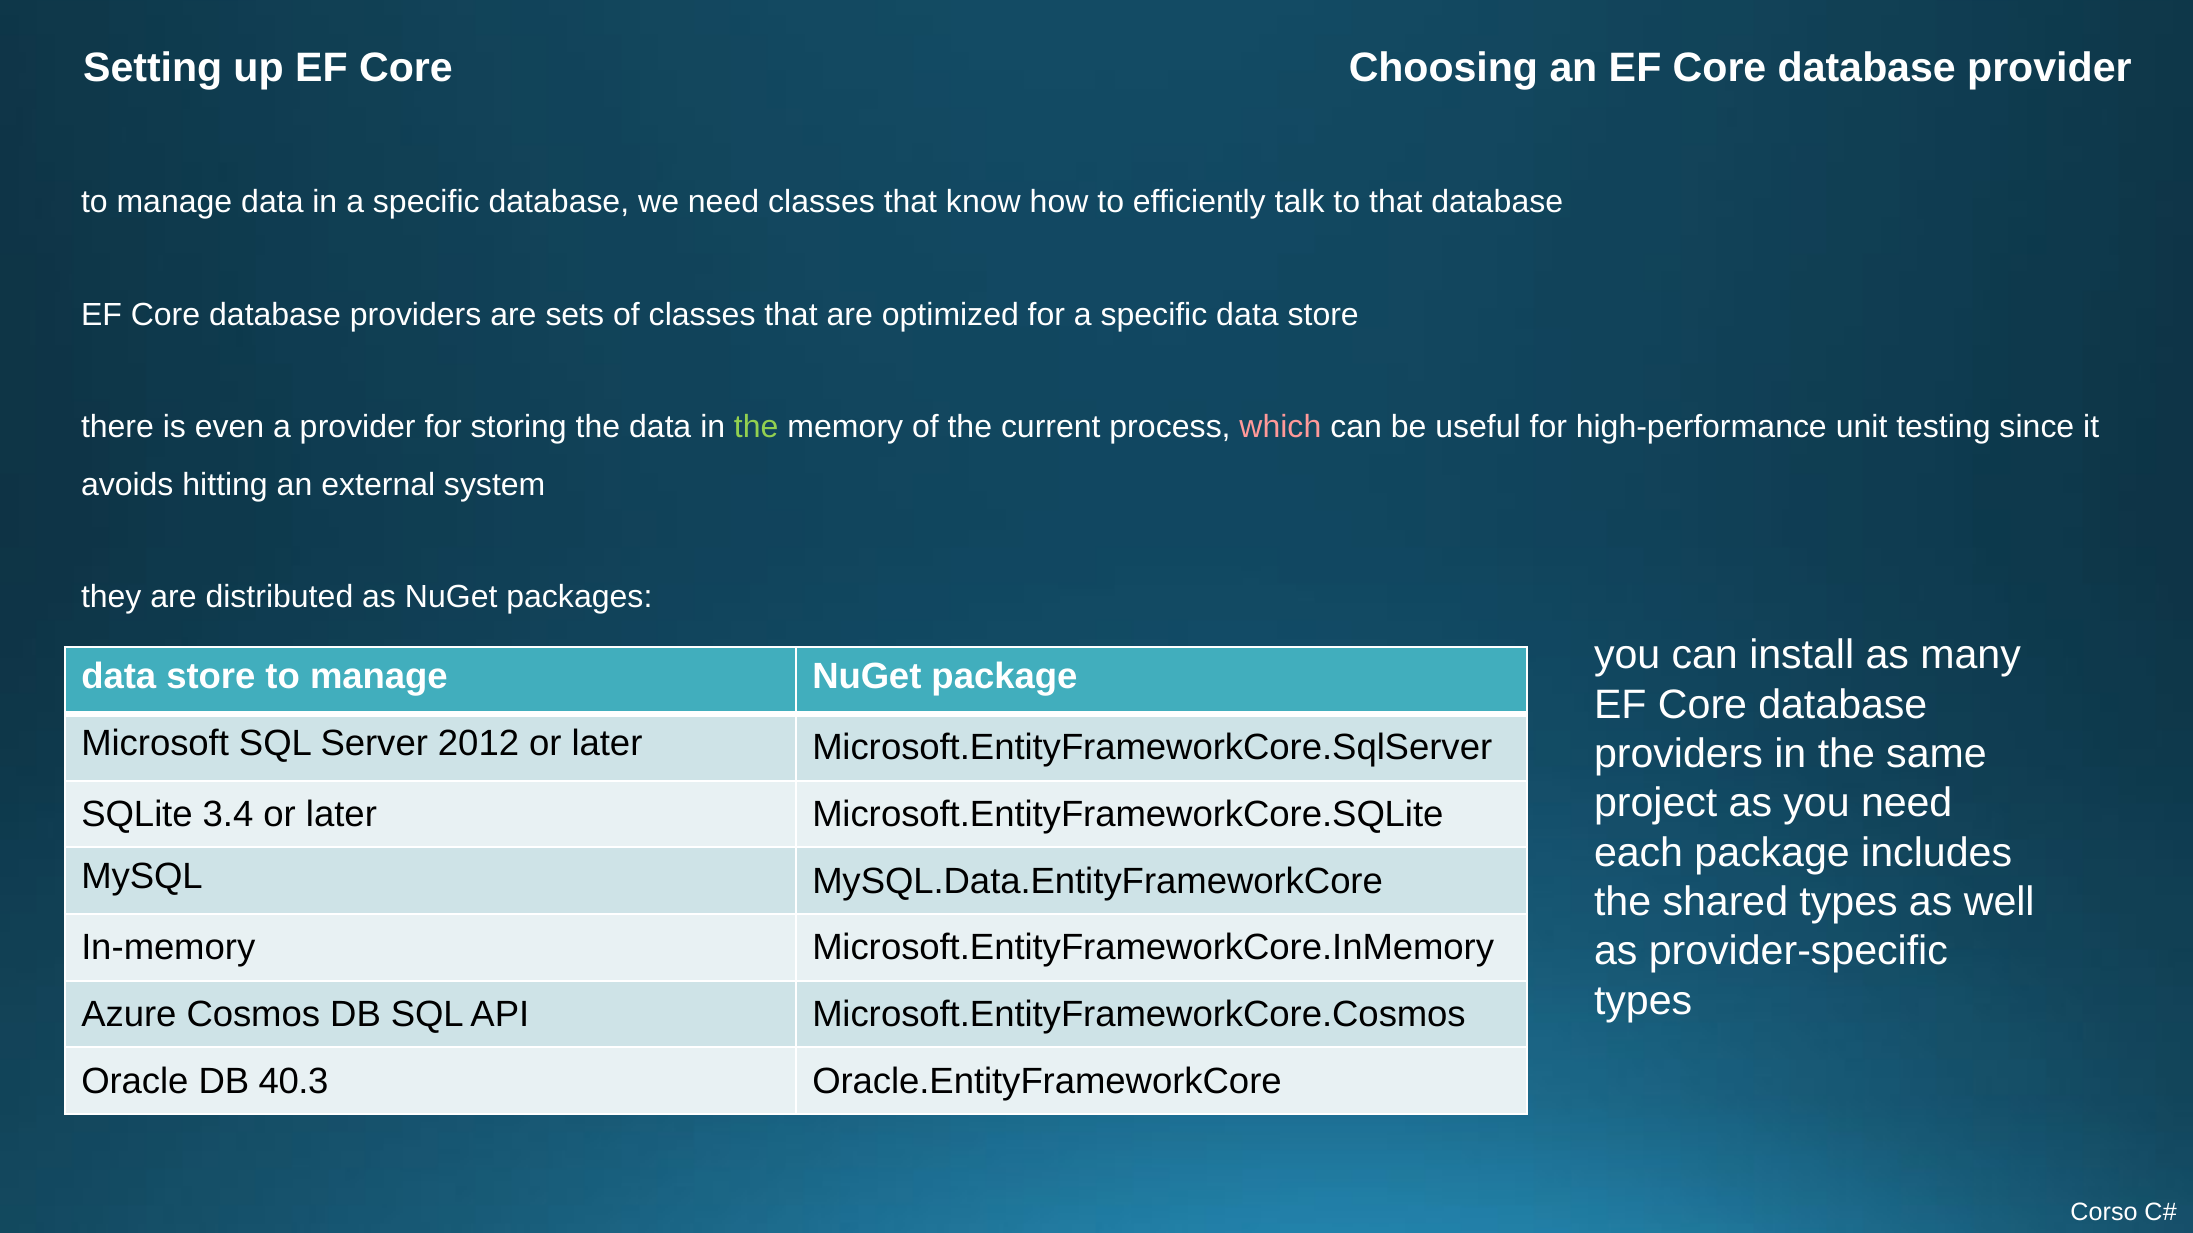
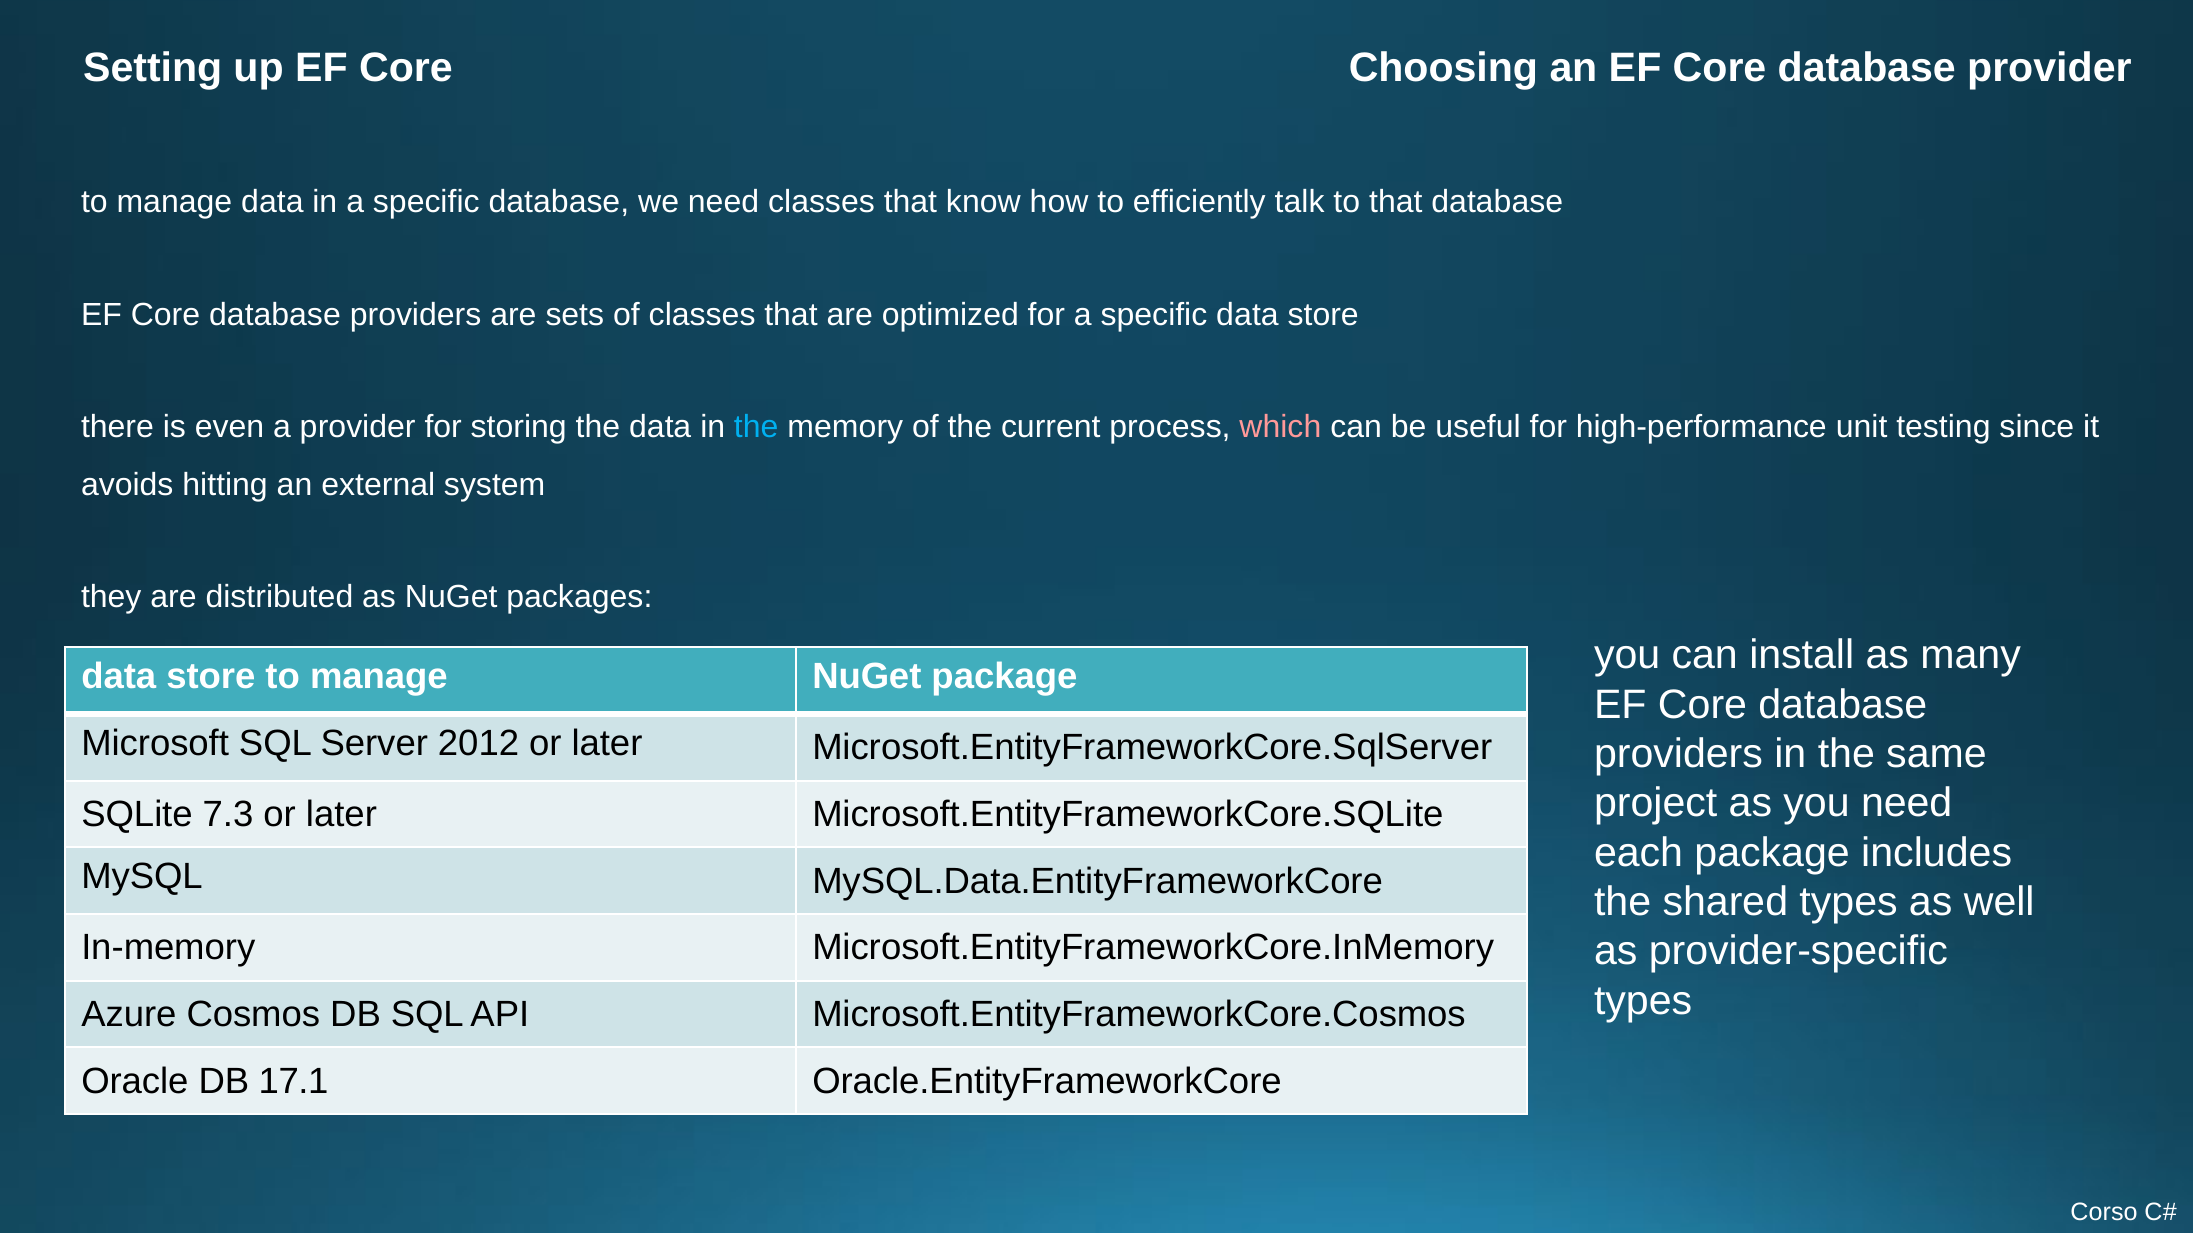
the at (756, 427) colour: light green -> light blue
3.4: 3.4 -> 7.3
40.3: 40.3 -> 17.1
